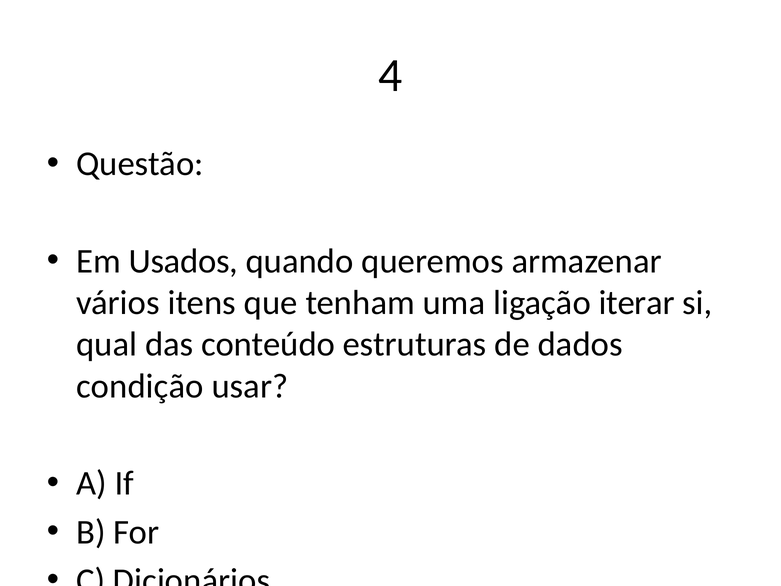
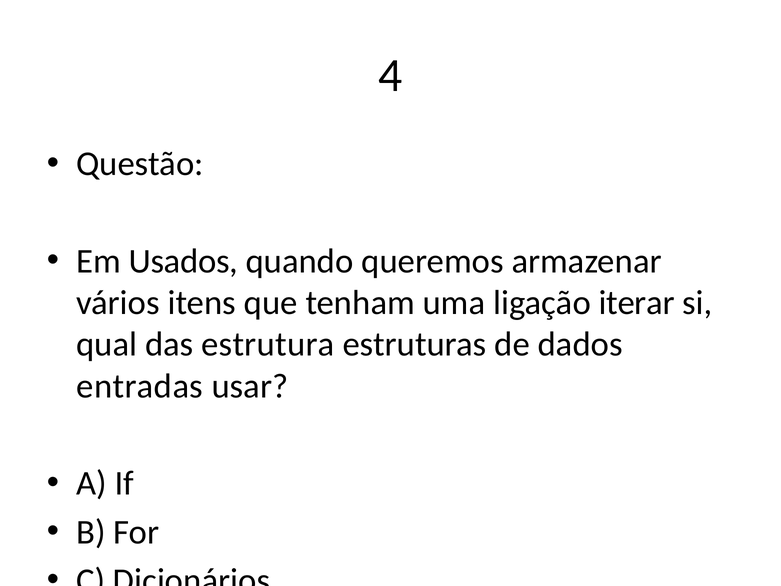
das conteúdo: conteúdo -> estrutura
condição: condição -> entradas
